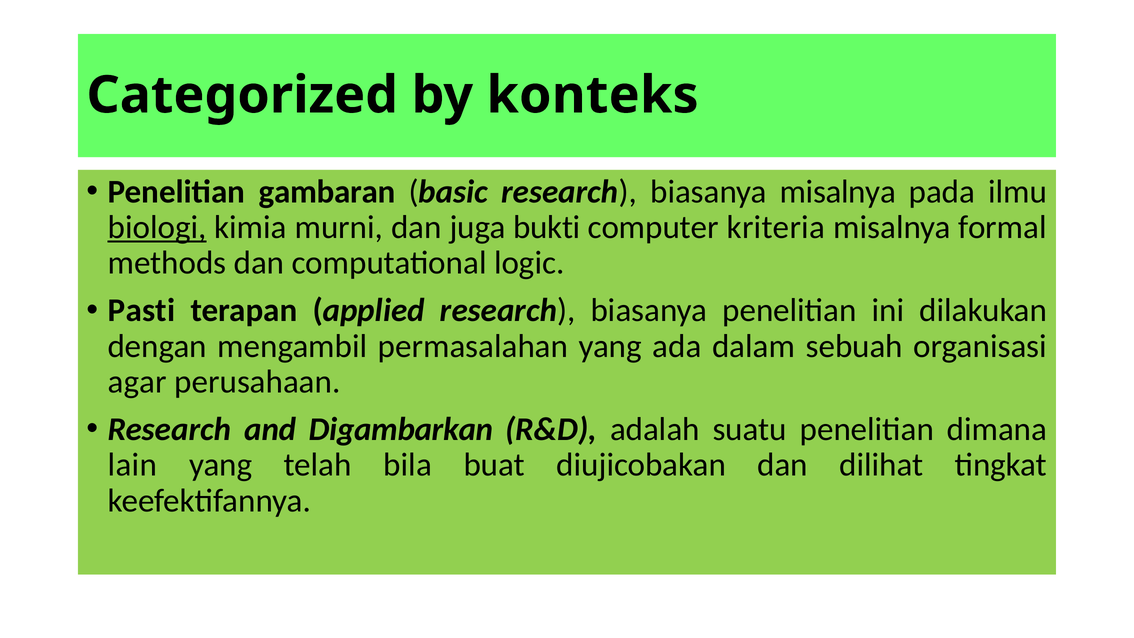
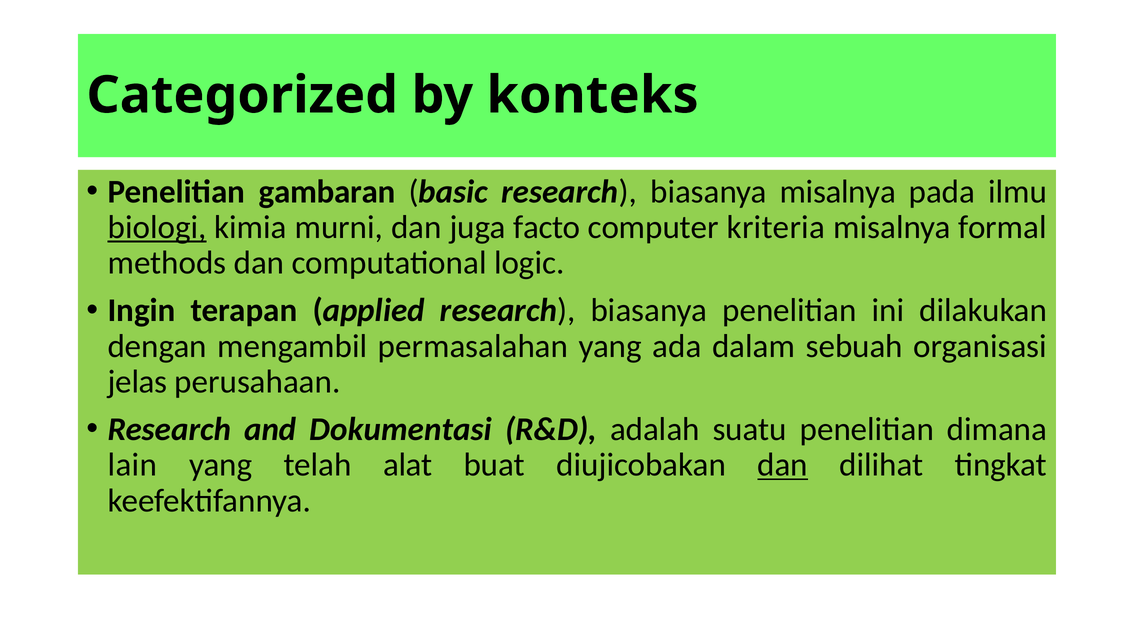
bukti: bukti -> facto
Pasti: Pasti -> Ingin
agar: agar -> jelas
Digambarkan: Digambarkan -> Dokumentasi
bila: bila -> alat
dan at (783, 465) underline: none -> present
